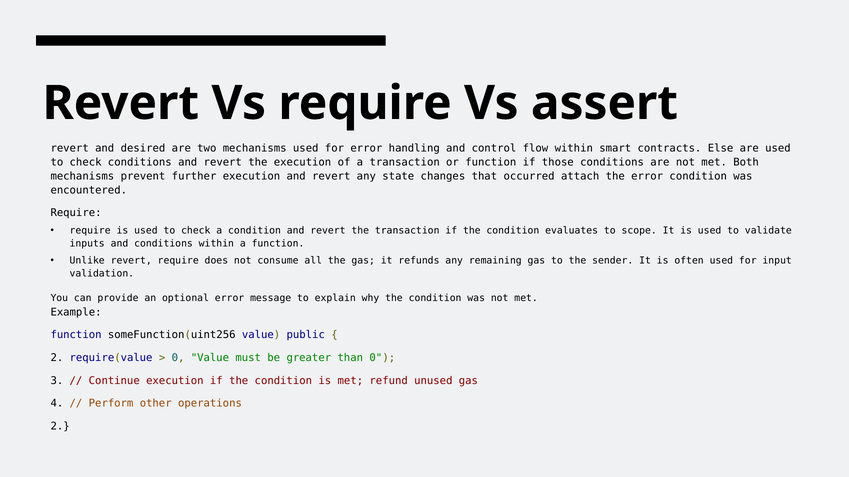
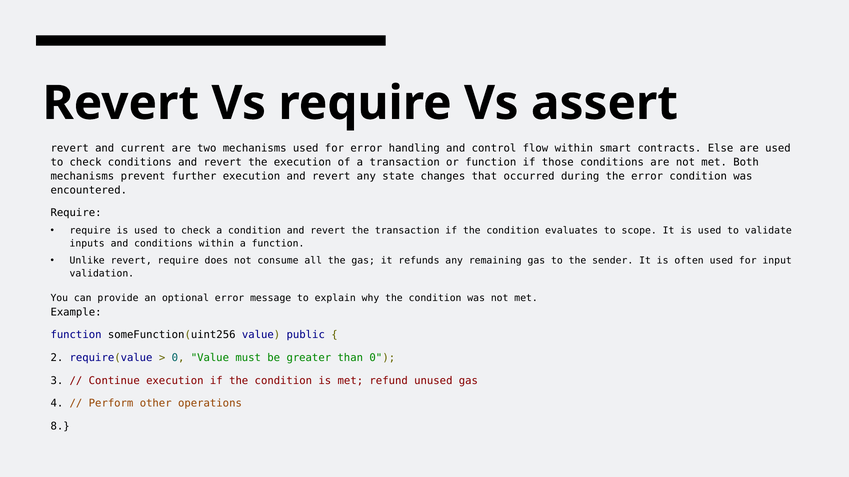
desired: desired -> current
attach: attach -> during
2 at (60, 427): 2 -> 8
